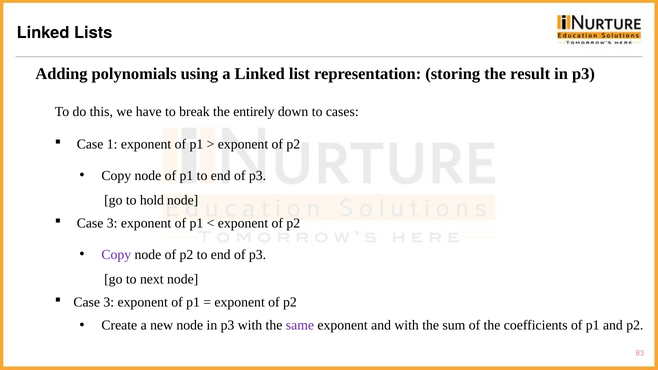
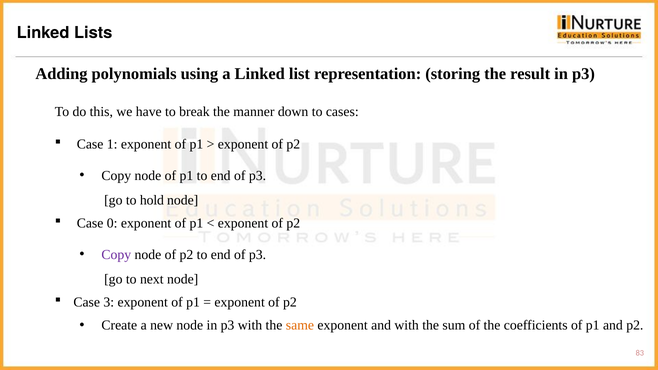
entirely: entirely -> manner
3 at (112, 223): 3 -> 0
same colour: purple -> orange
